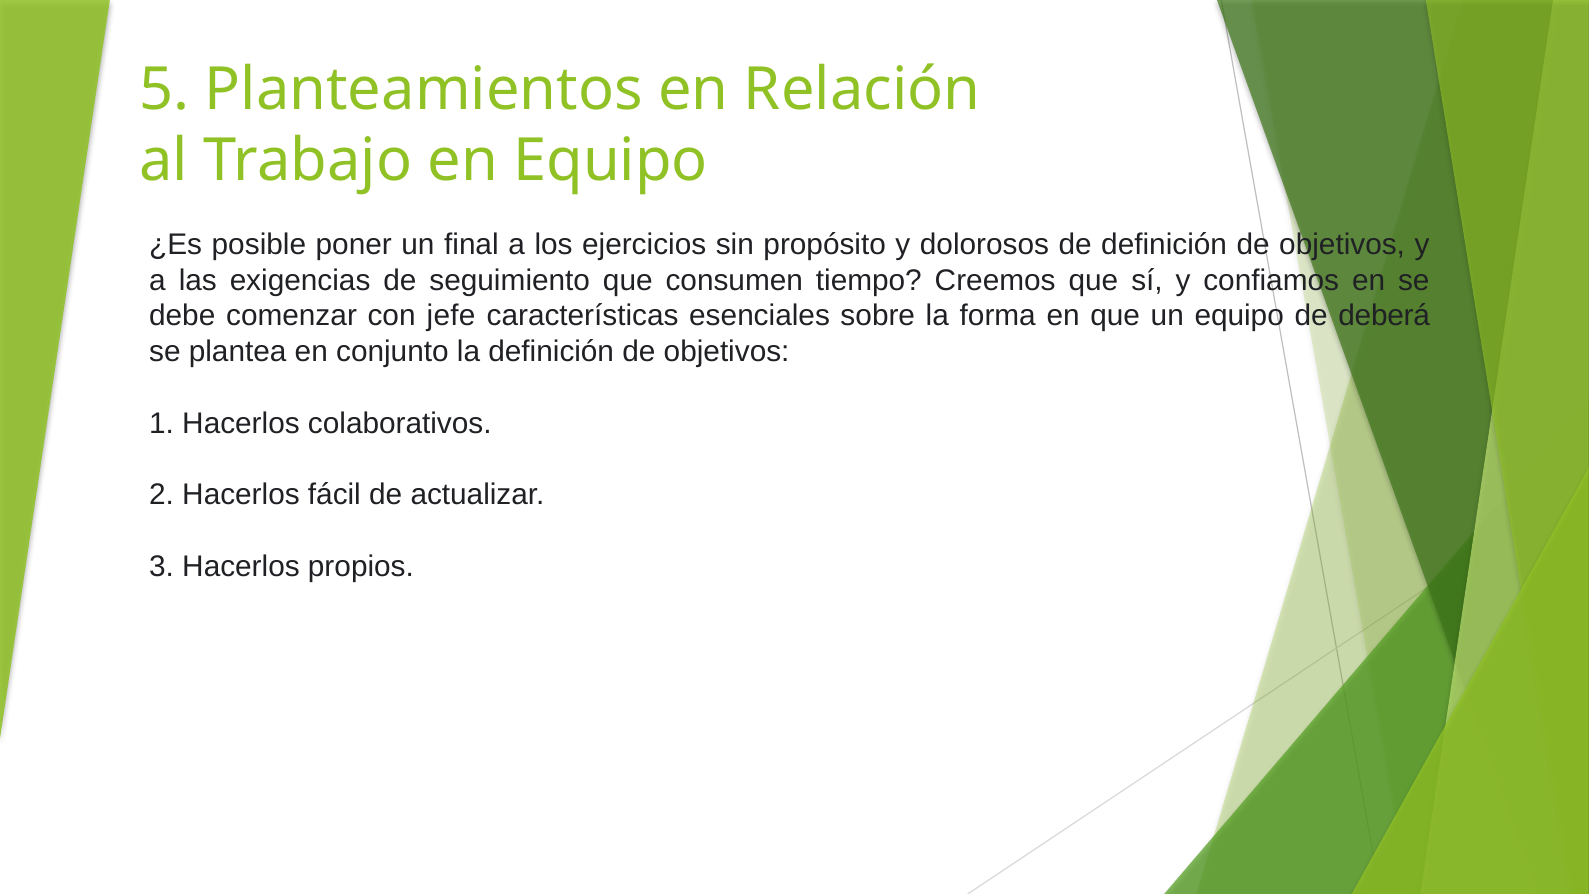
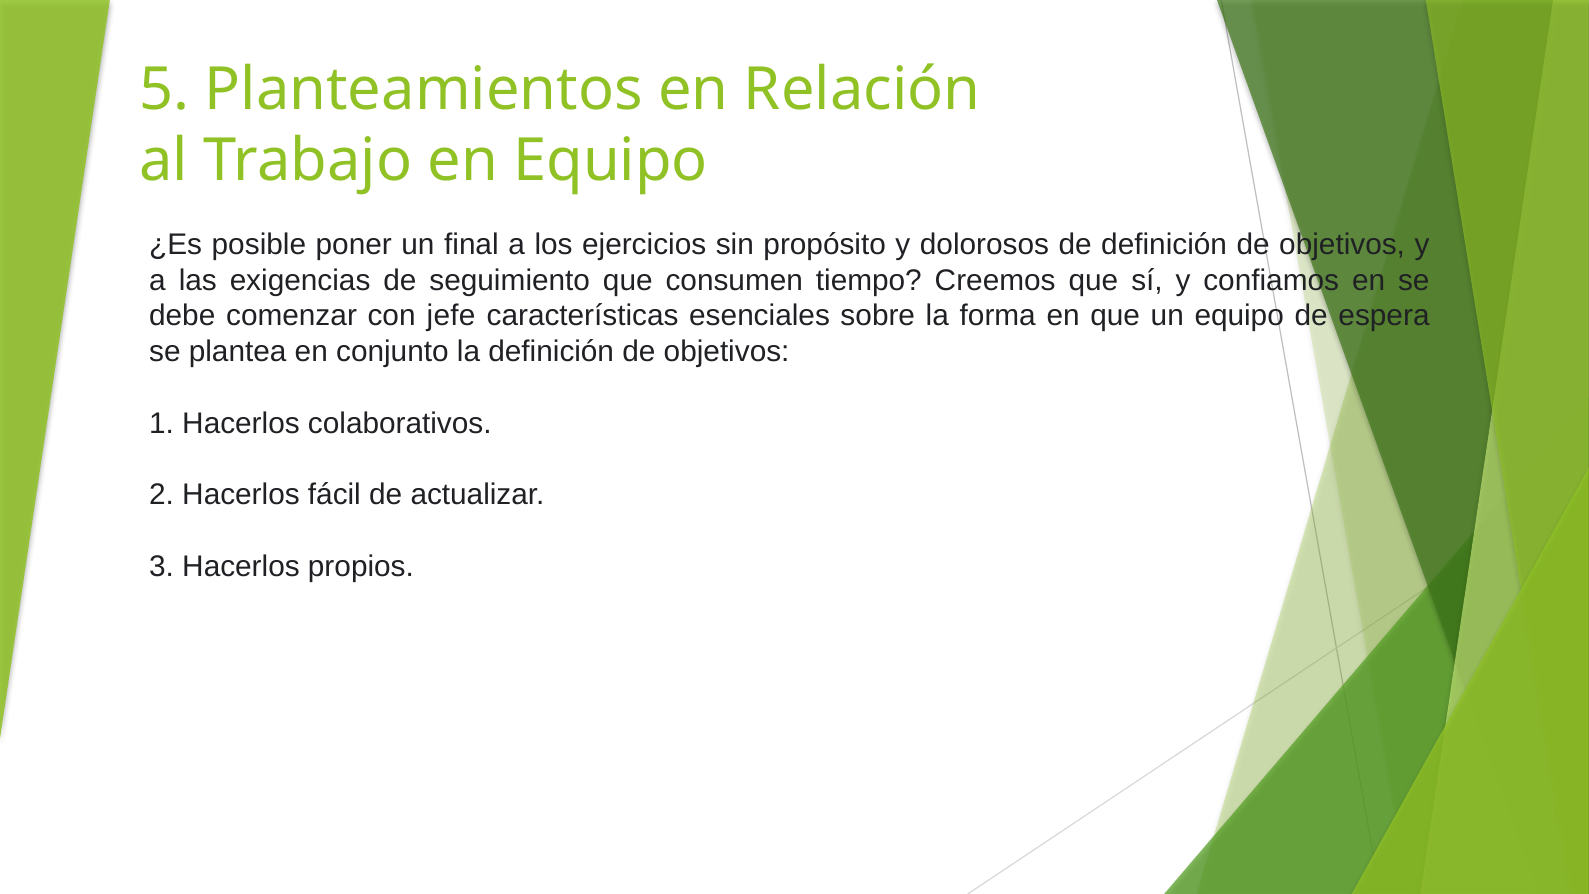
deberá: deberá -> espera
